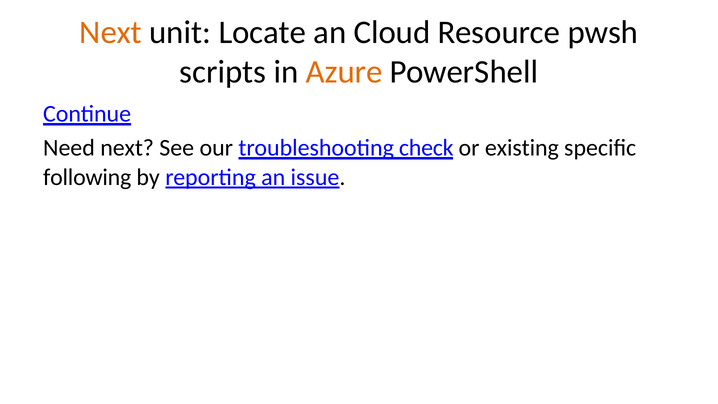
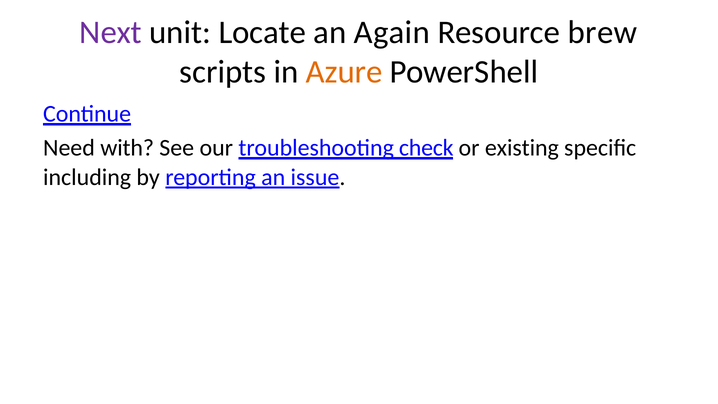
Next at (111, 32) colour: orange -> purple
Cloud: Cloud -> Again
pwsh: pwsh -> brew
Need next: next -> with
following: following -> including
